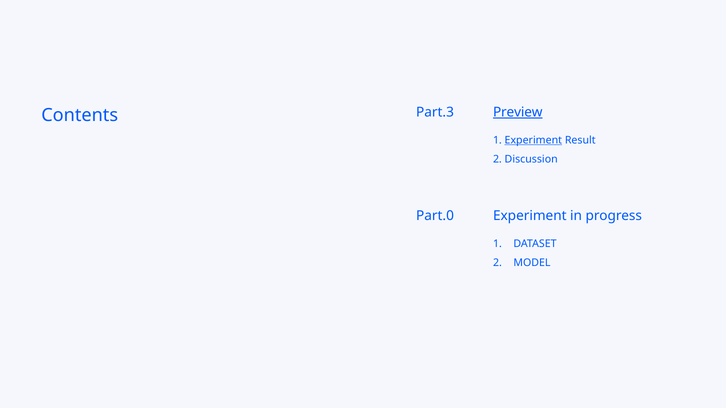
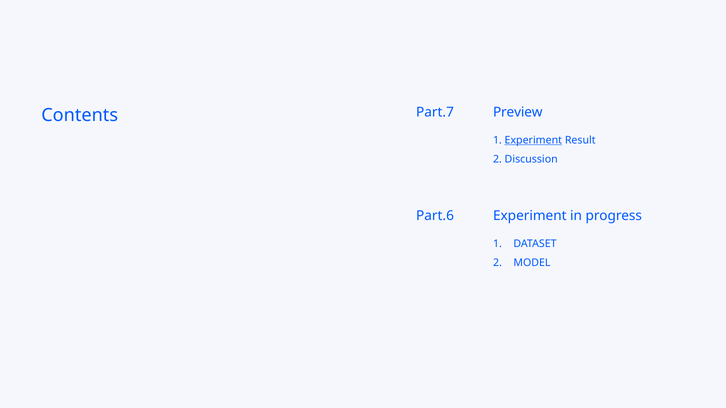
Preview underline: present -> none
Part.3: Part.3 -> Part.7
Part.0: Part.0 -> Part.6
